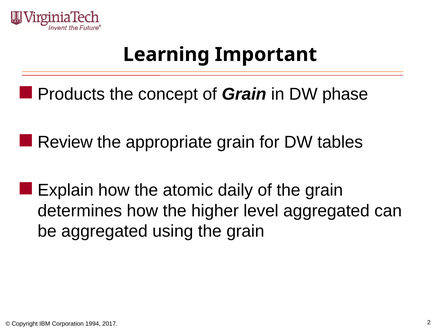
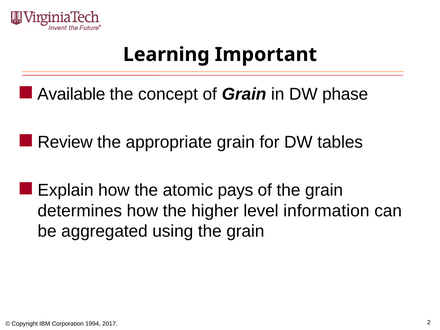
Products: Products -> Available
daily: daily -> pays
level aggregated: aggregated -> information
